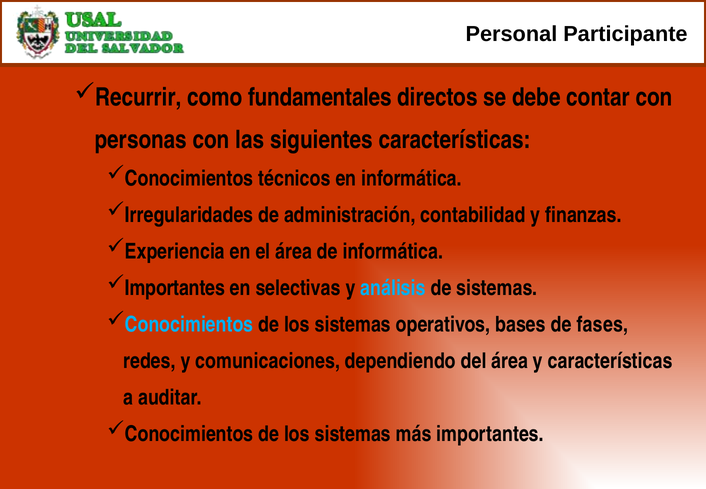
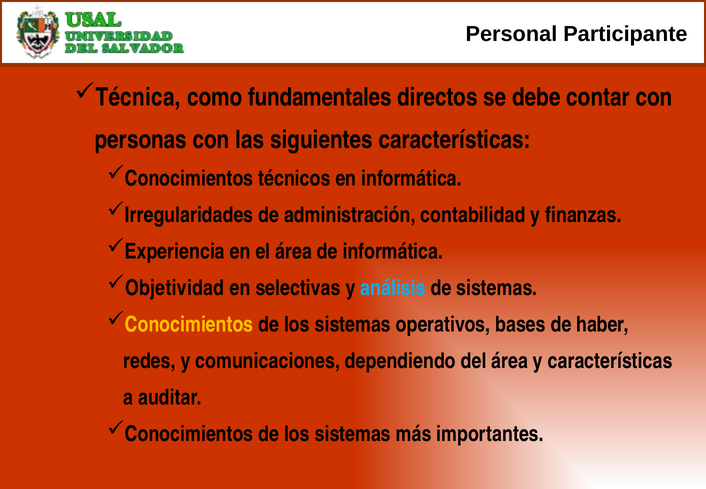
Recurrir: Recurrir -> Técnica
Importantes at (175, 288): Importantes -> Objetividad
Conocimientos at (189, 324) colour: light blue -> yellow
fases: fases -> haber
